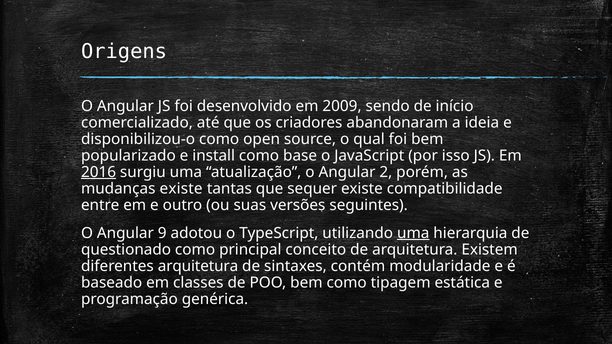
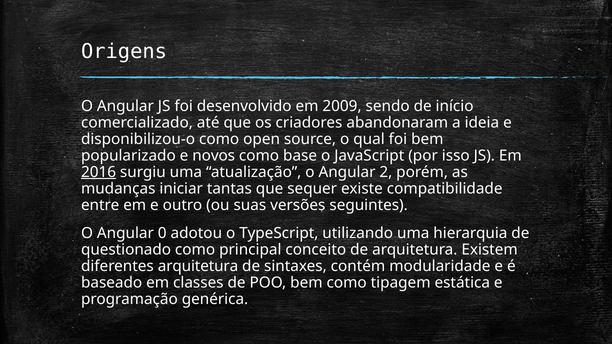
install: install -> novos
mudanças existe: existe -> iniciar
9: 9 -> 0
uma at (413, 233) underline: present -> none
